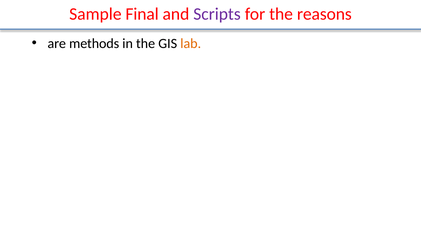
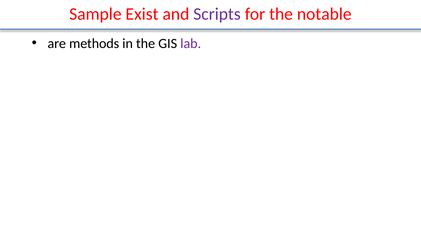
Final: Final -> Exist
reasons: reasons -> notable
lab colour: orange -> purple
